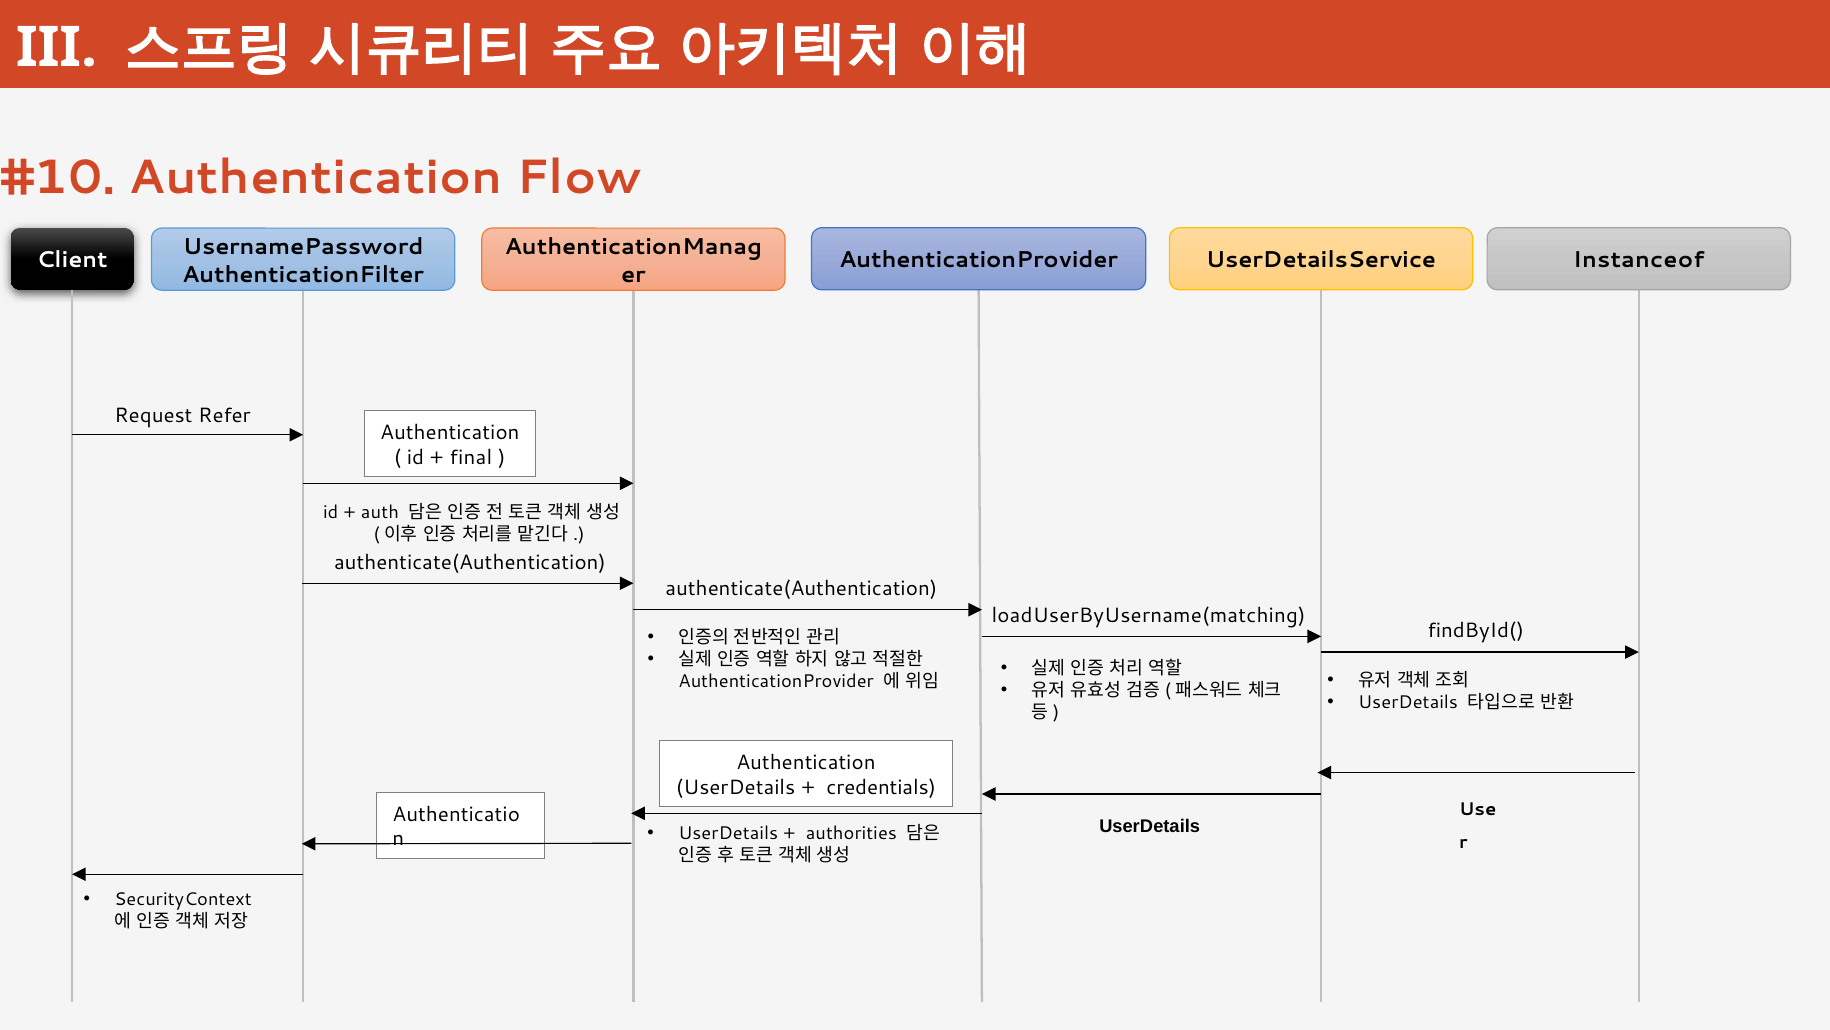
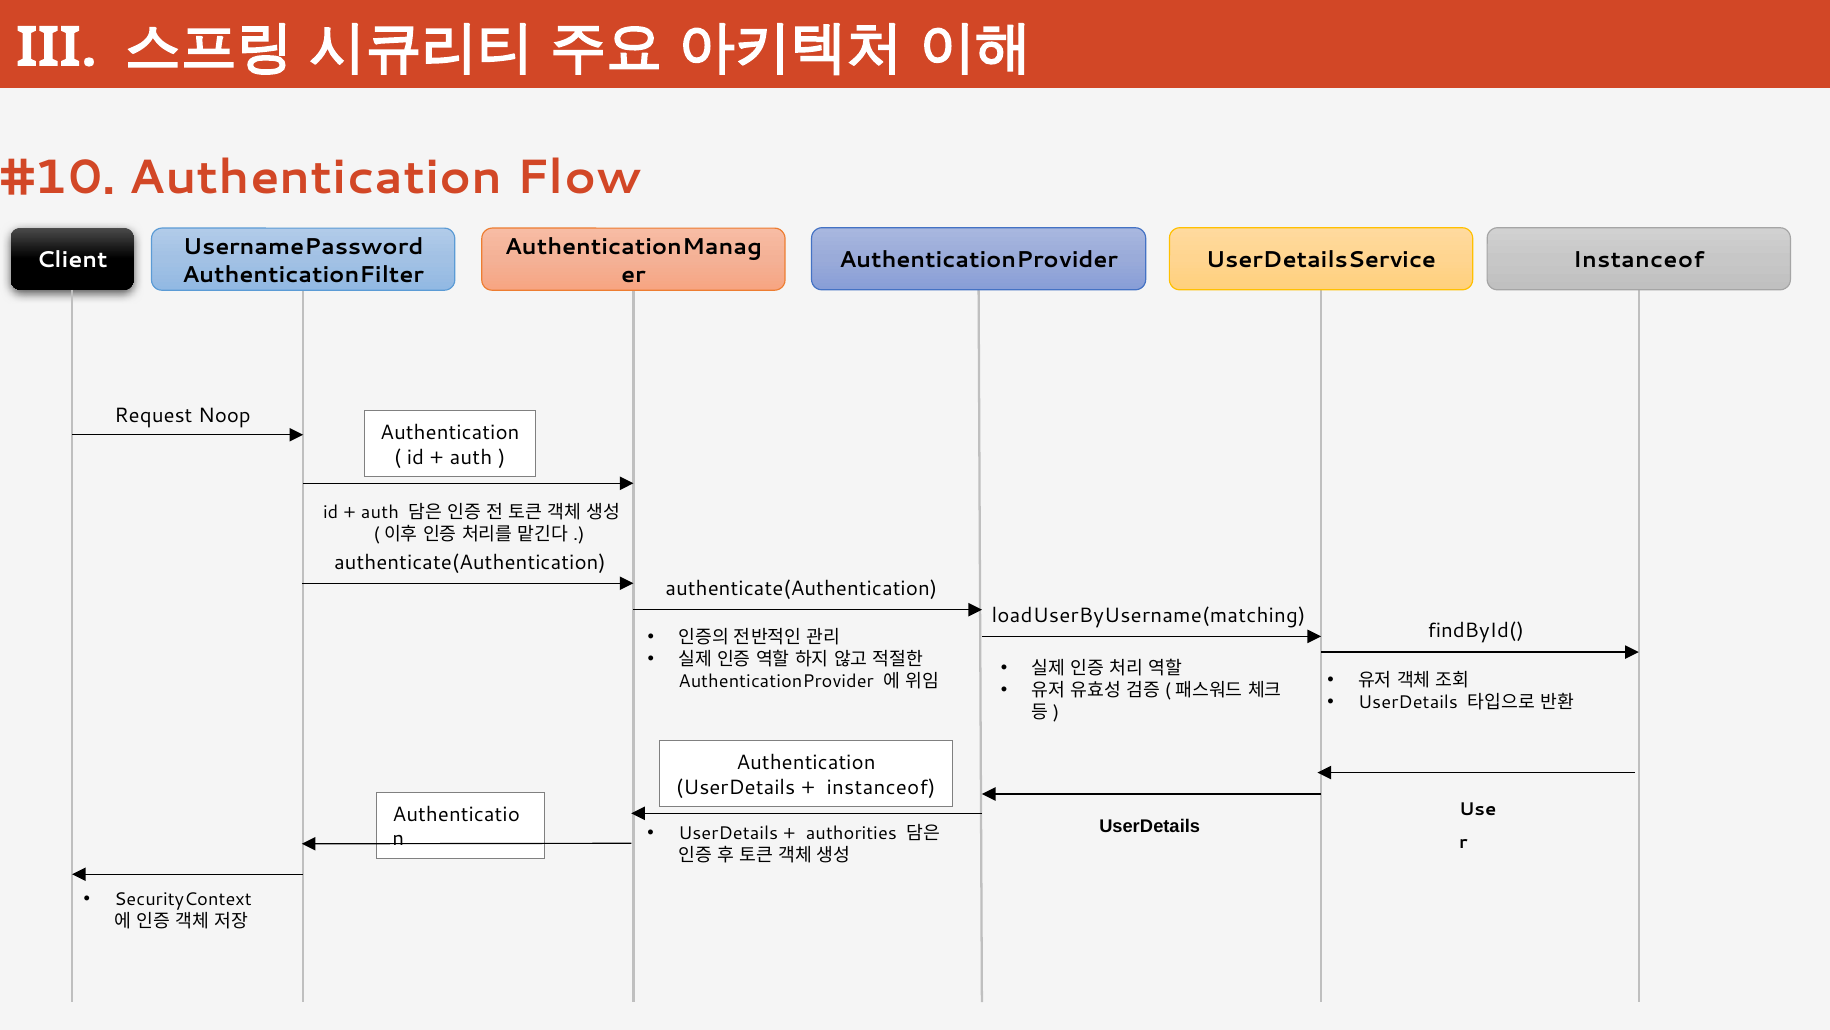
Refer: Refer -> Noop
final at (471, 457): final -> auth
credentials at (881, 787): credentials -> instanceof
